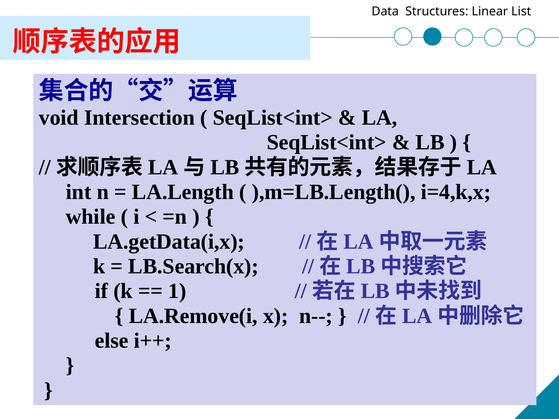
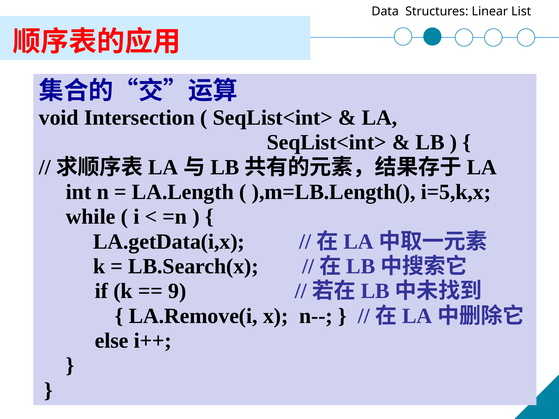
i=4,k,x: i=4,k,x -> i=5,k,x
1: 1 -> 9
